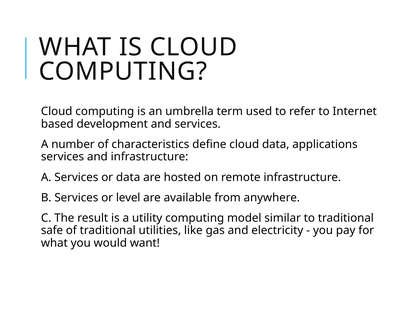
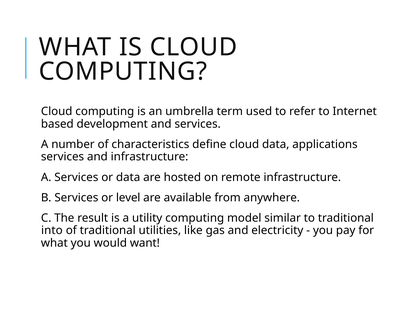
safe: safe -> into
